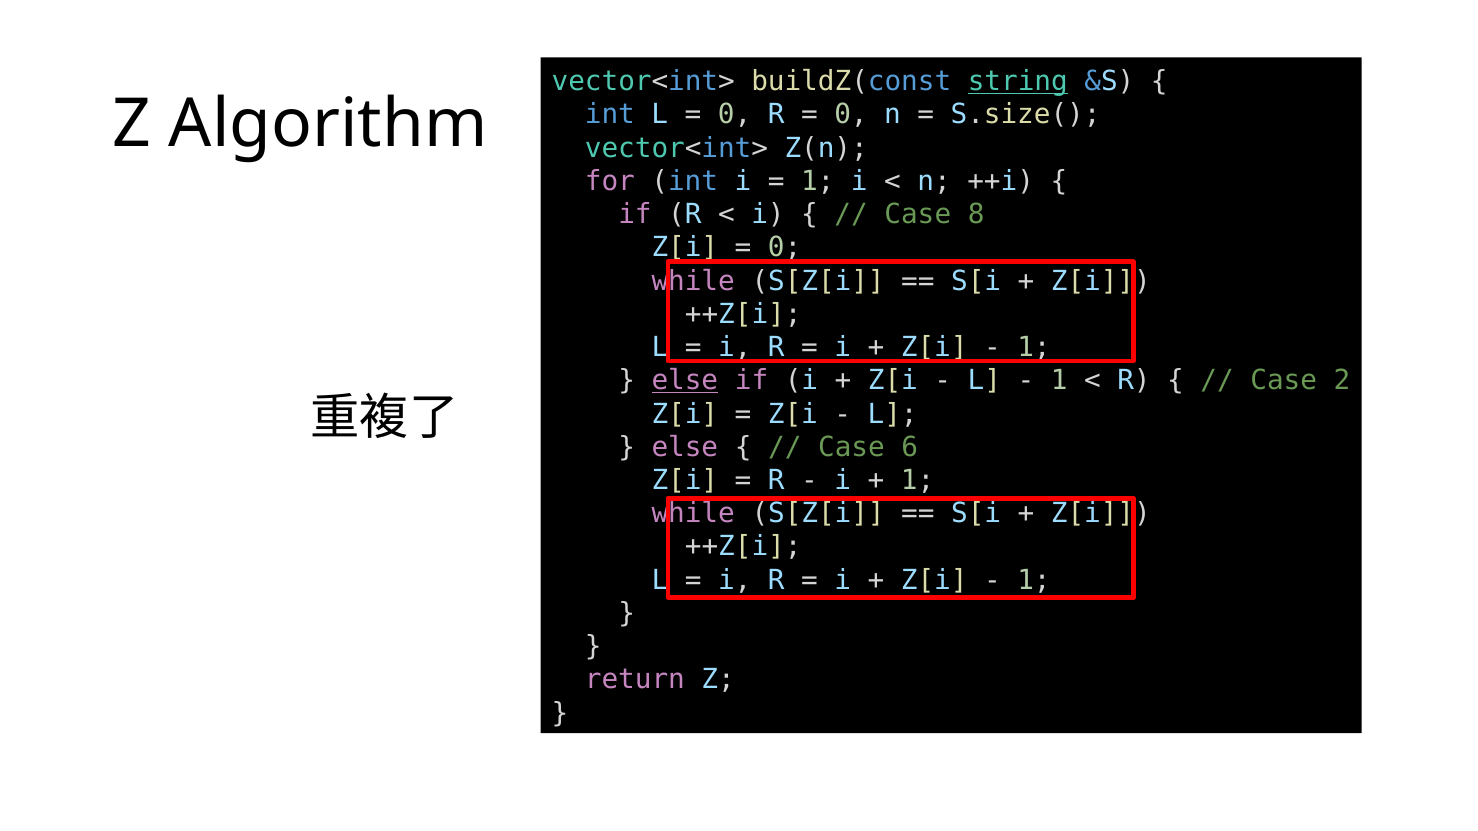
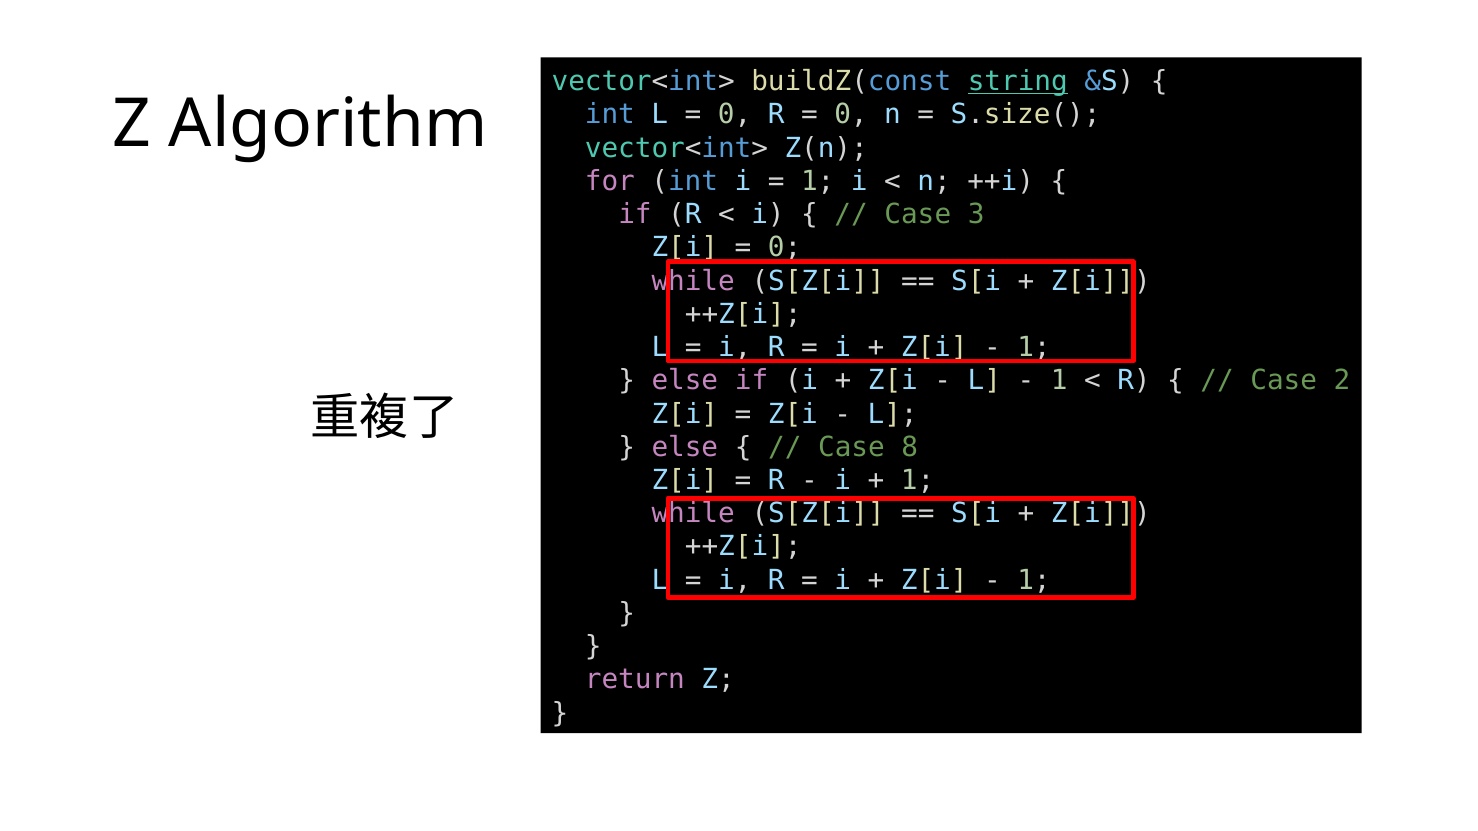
8: 8 -> 3
else at (685, 381) underline: present -> none
6: 6 -> 8
